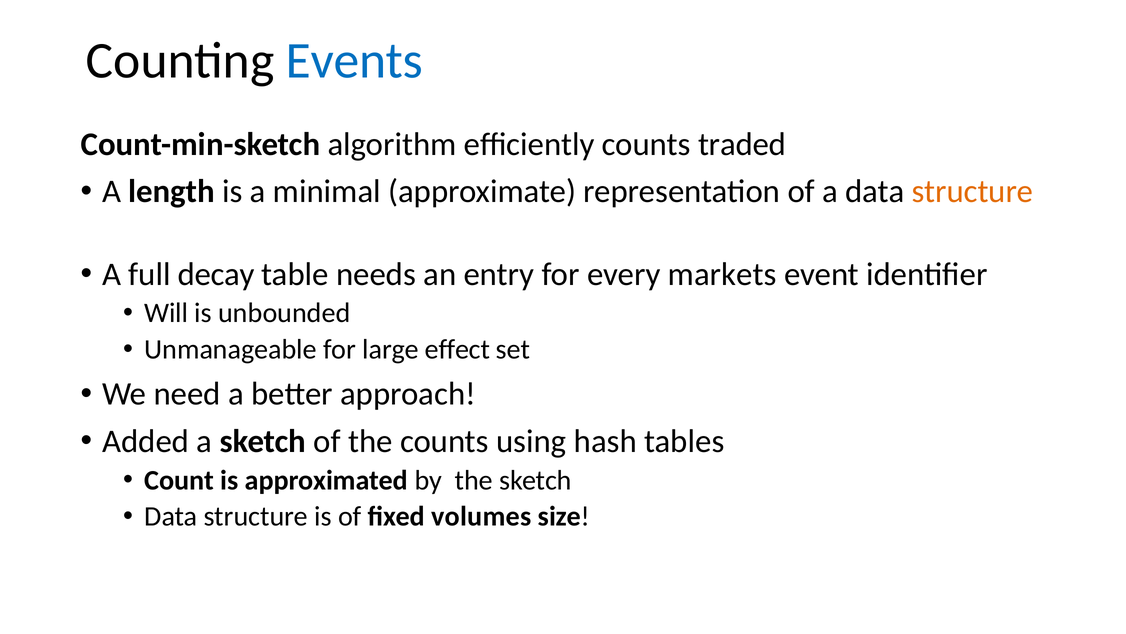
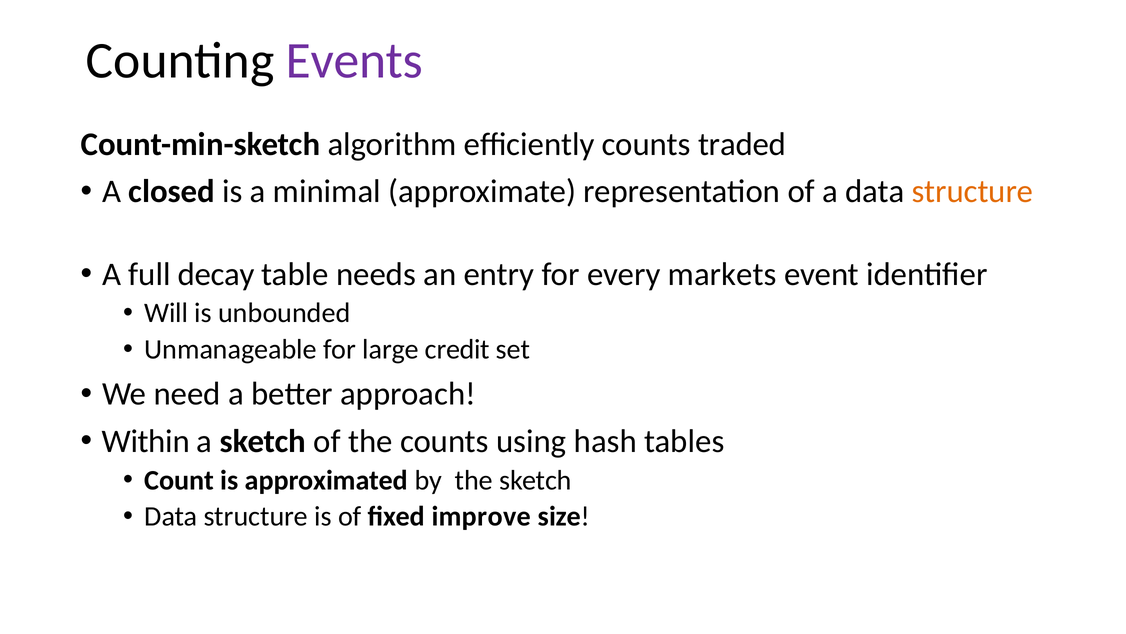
Events colour: blue -> purple
length: length -> closed
effect: effect -> credit
Added: Added -> Within
volumes: volumes -> improve
